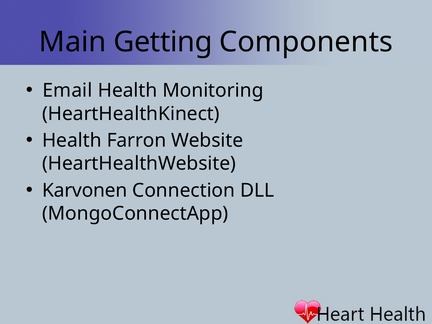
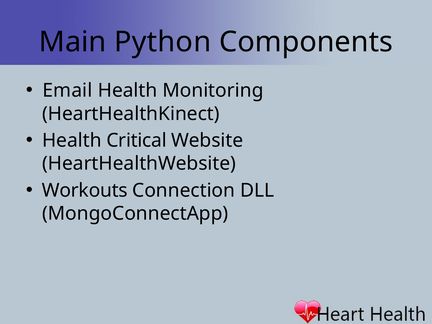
Getting: Getting -> Python
Farron: Farron -> Critical
Karvonen: Karvonen -> Workouts
